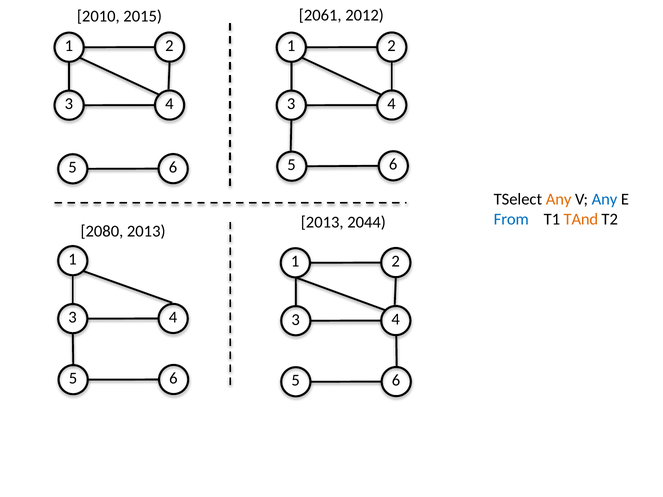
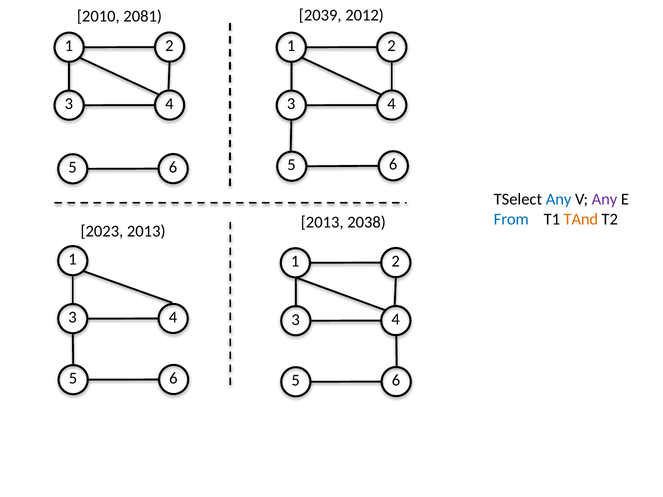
2061: 2061 -> 2039
2015: 2015 -> 2081
Any at (559, 199) colour: orange -> blue
Any at (605, 199) colour: blue -> purple
2044: 2044 -> 2038
2080: 2080 -> 2023
